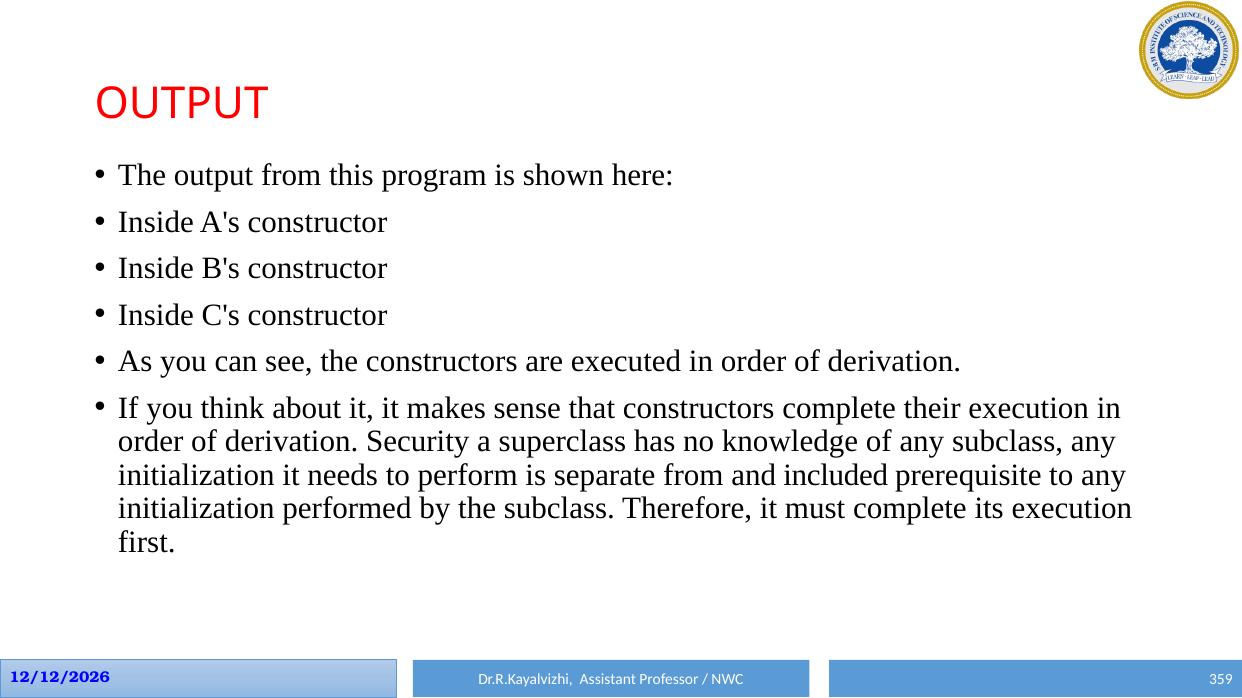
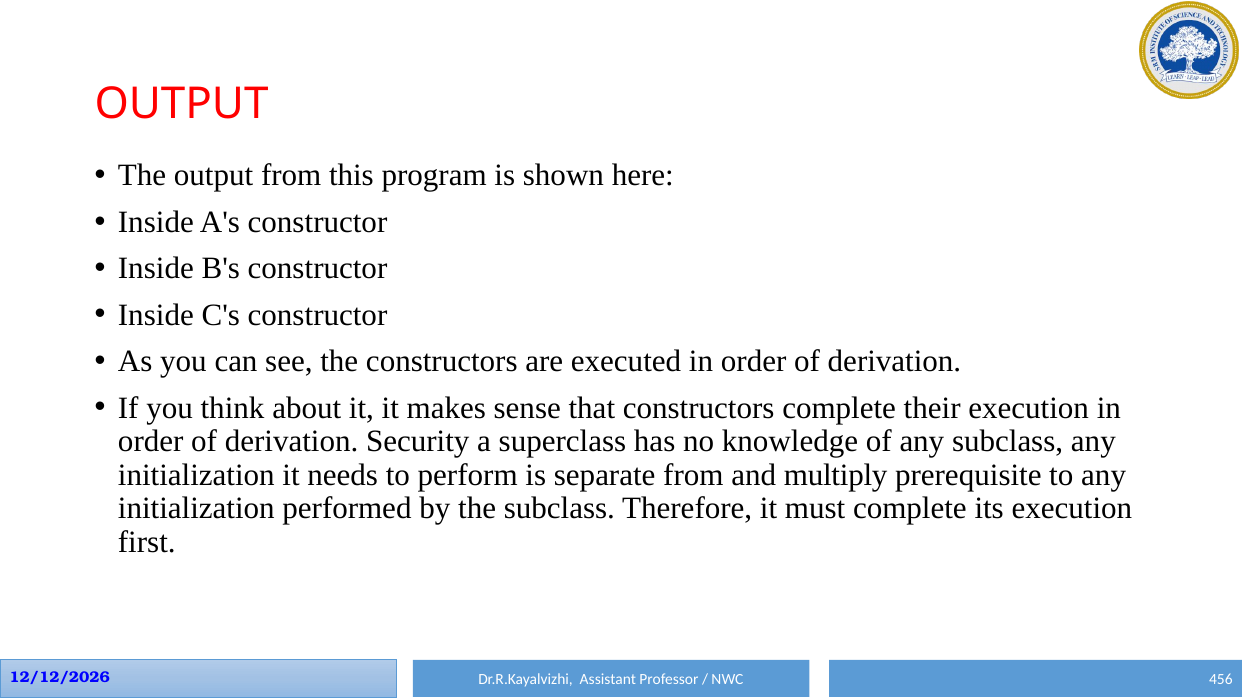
included: included -> multiply
359: 359 -> 456
